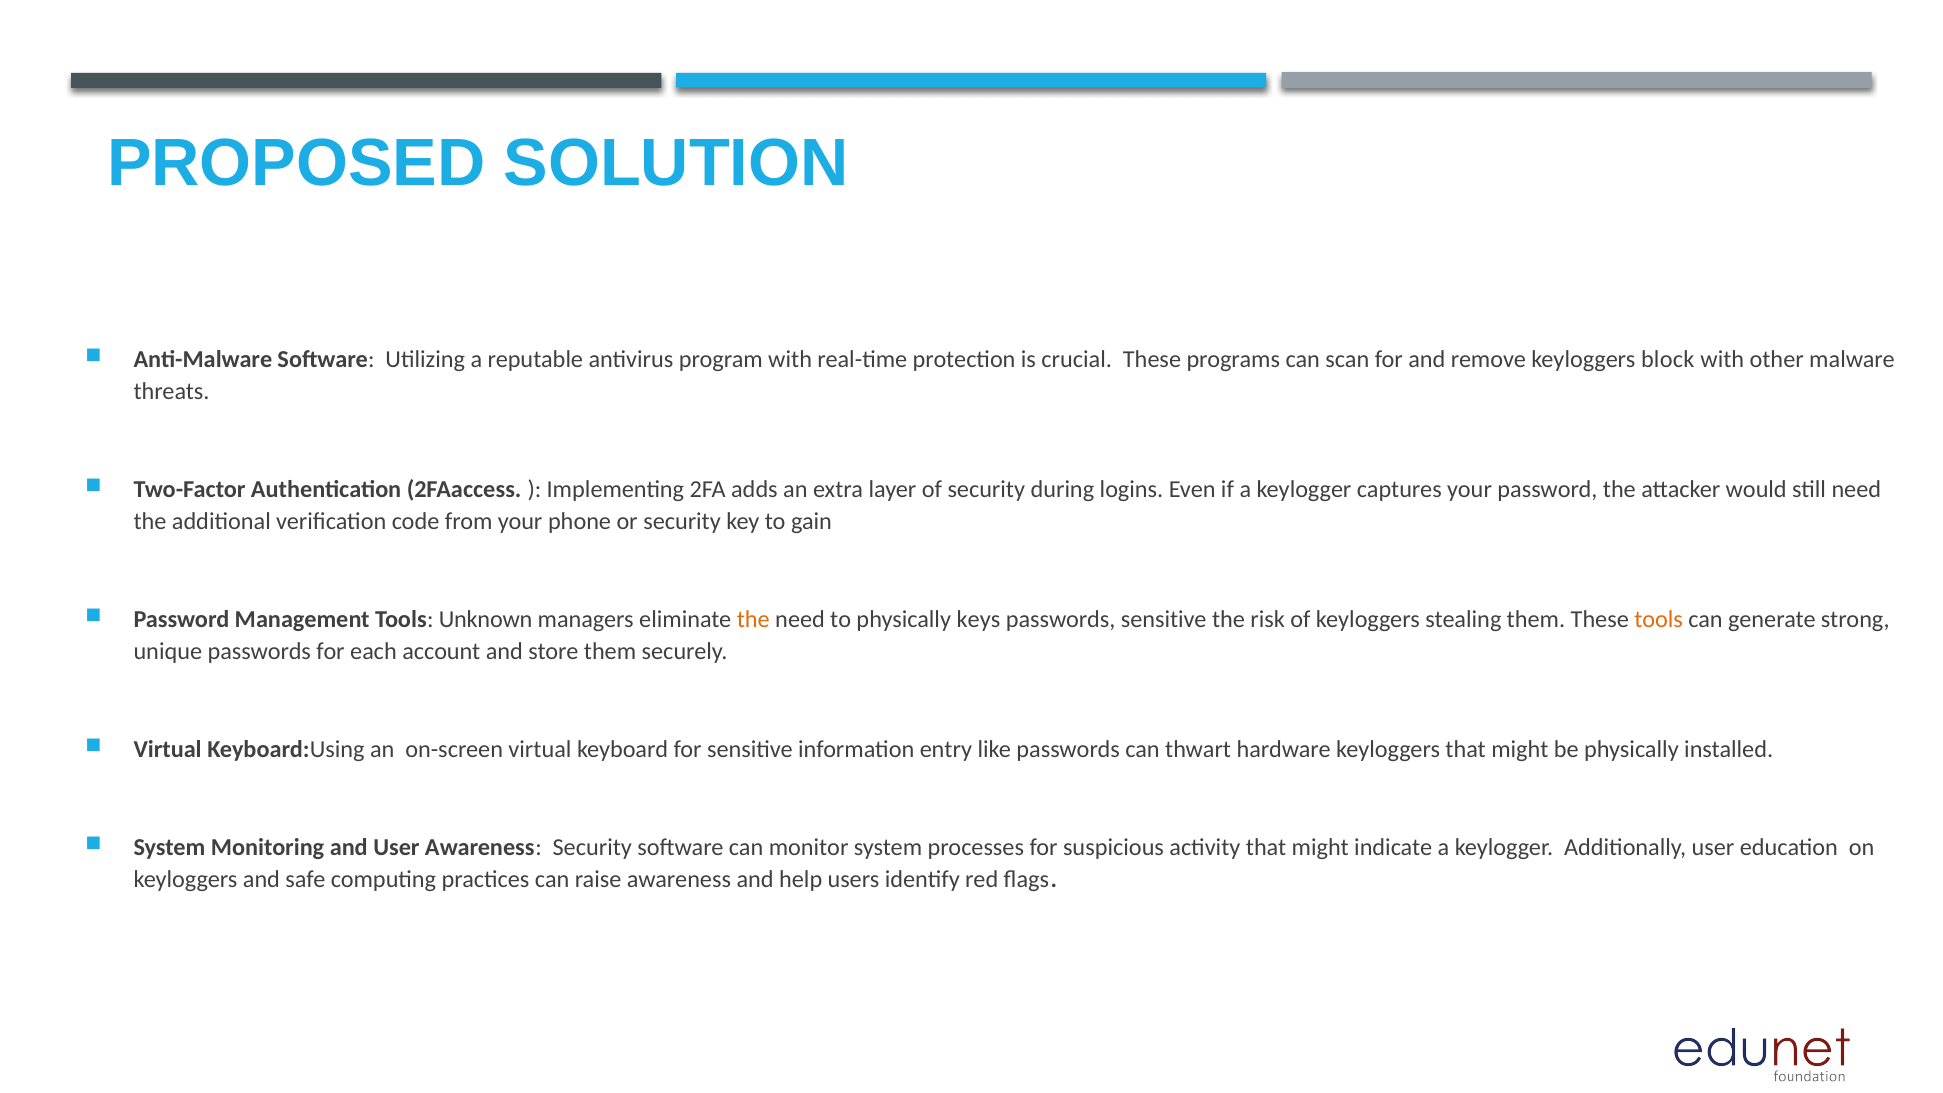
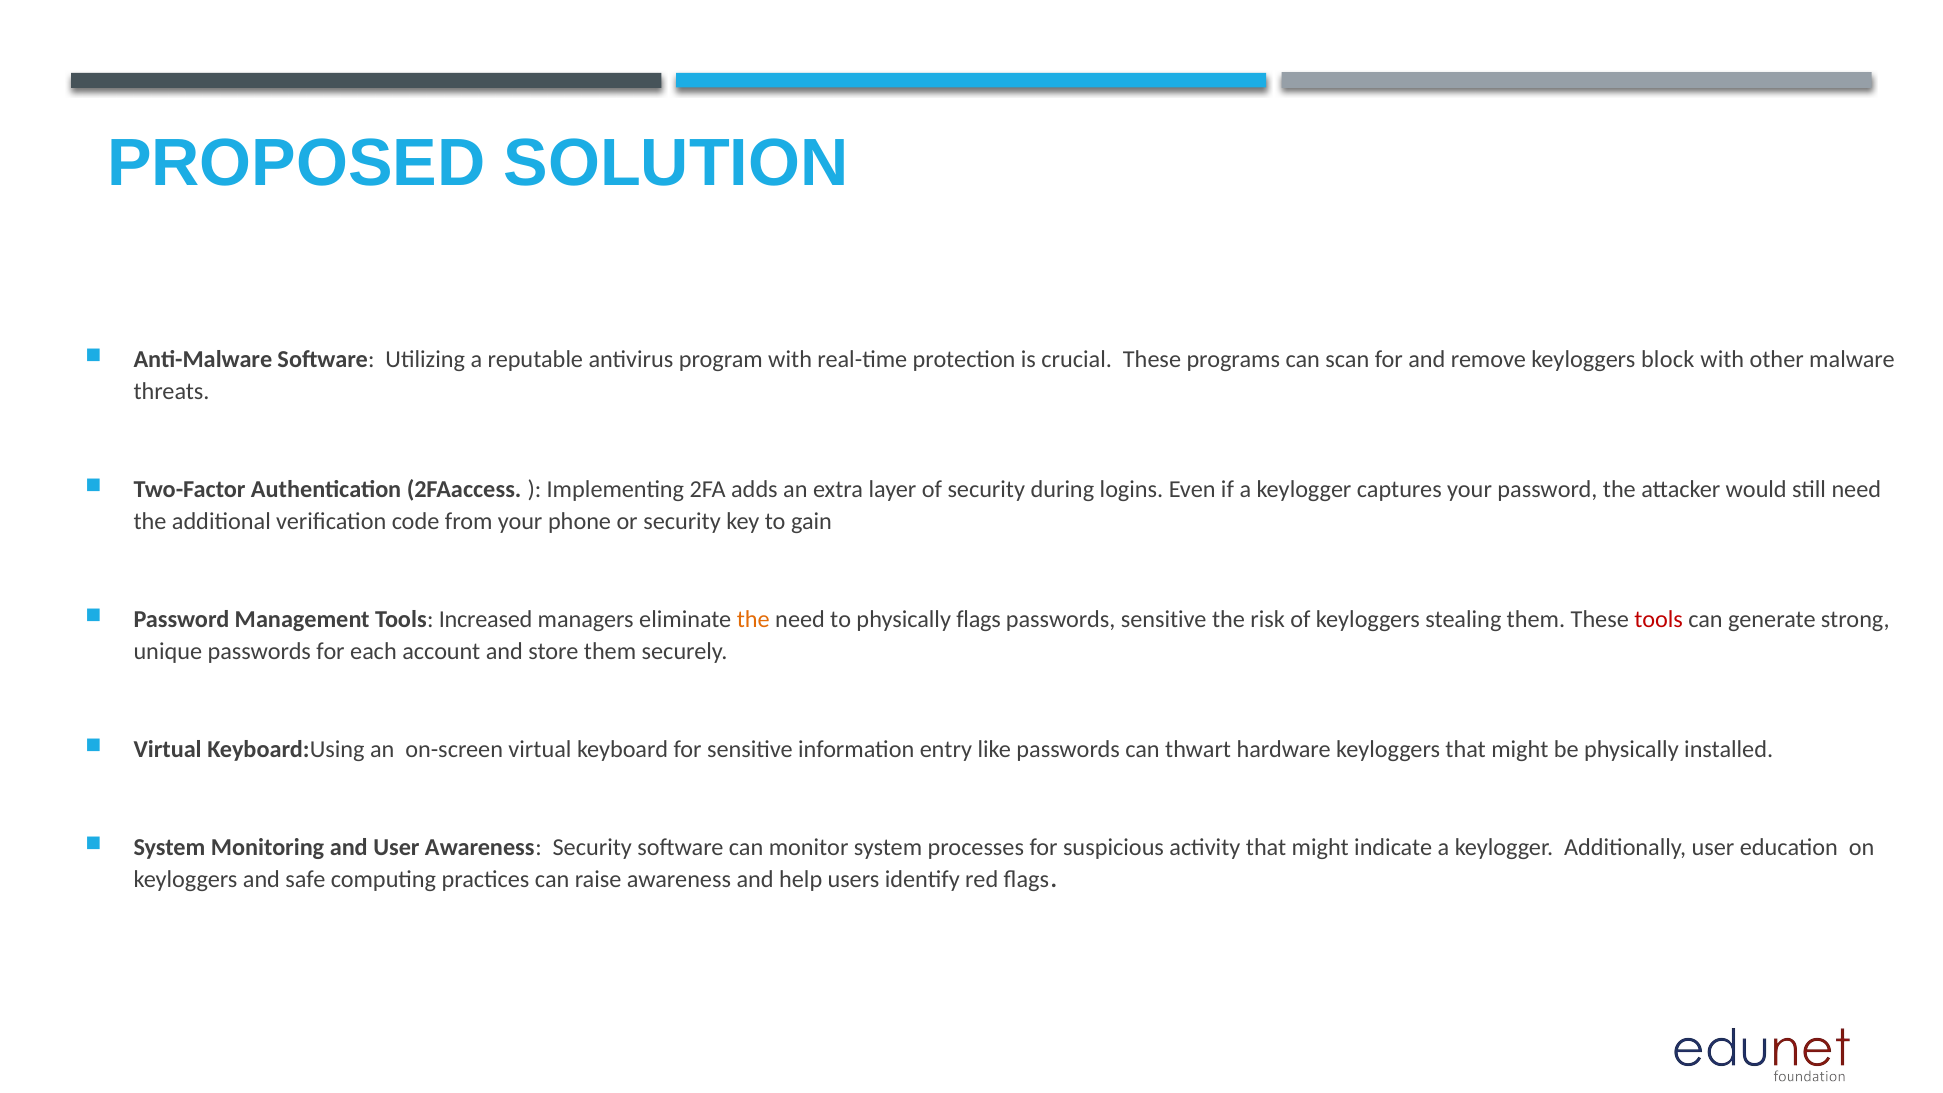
Unknown: Unknown -> Increased
physically keys: keys -> flags
tools at (1659, 620) colour: orange -> red
